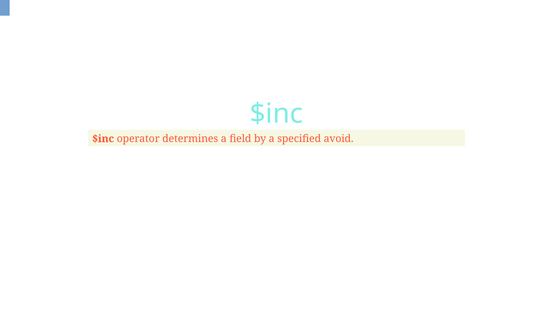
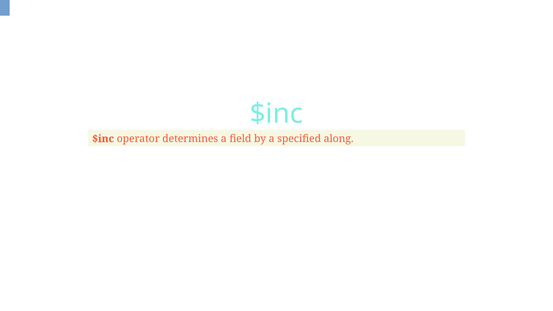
avoid: avoid -> along
